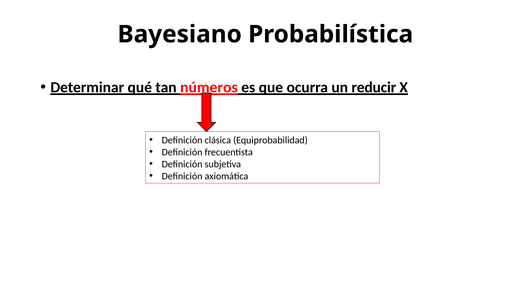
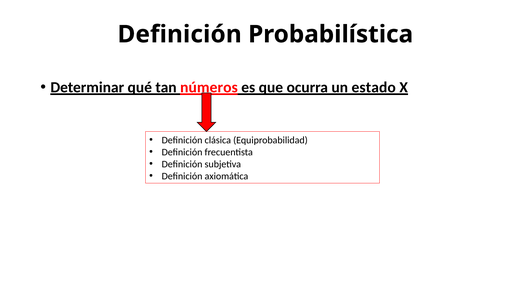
Bayesiano at (180, 34): Bayesiano -> Definición
reducir: reducir -> estado
